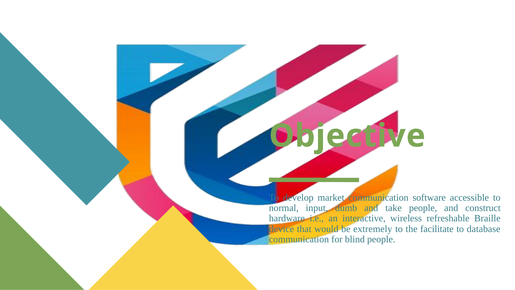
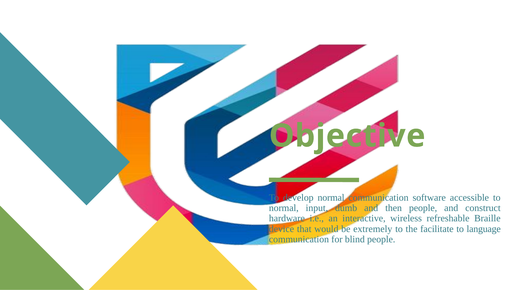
develop market: market -> normal
take: take -> then
database: database -> language
